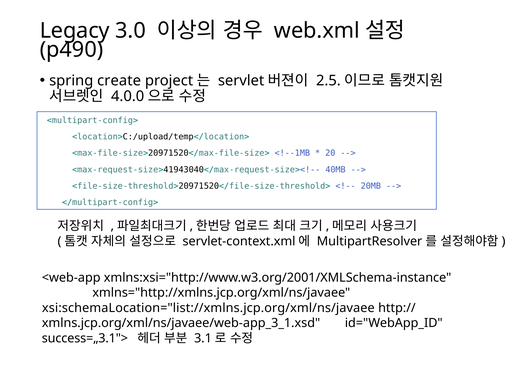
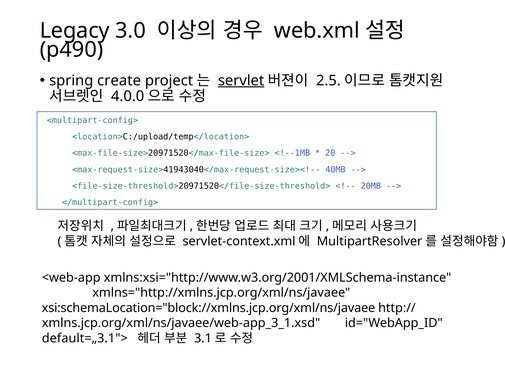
servlet underline: none -> present
xsi:schemaLocation="list://xmlns.jcp.org/xml/ns/javaee: xsi:schemaLocation="list://xmlns.jcp.org/xml/ns/javaee -> xsi:schemaLocation="block://xmlns.jcp.org/xml/ns/javaee
success=„3.1">: success=„3.1"> -> default=„3.1">
